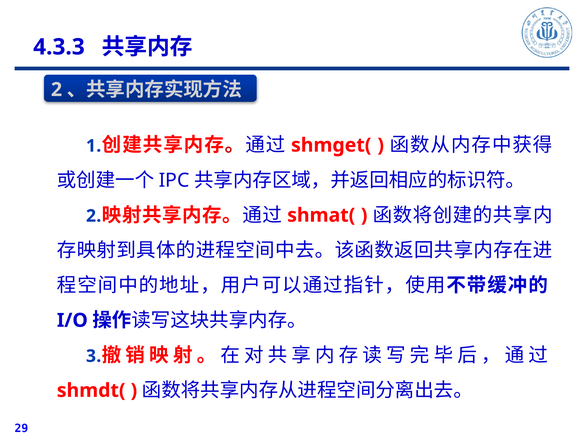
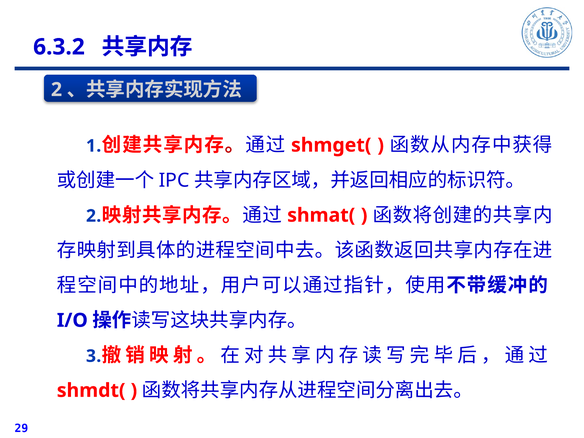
4.3.3: 4.3.3 -> 6.3.2
